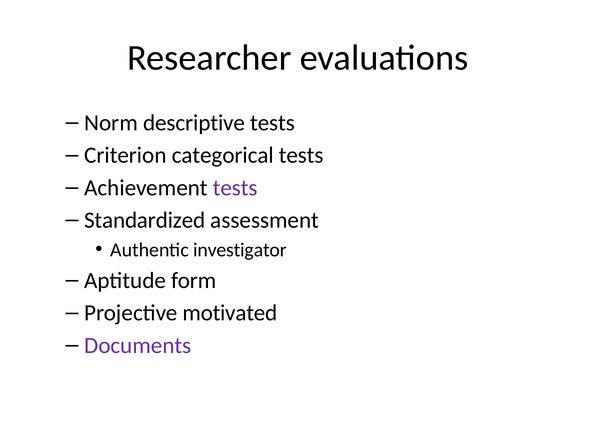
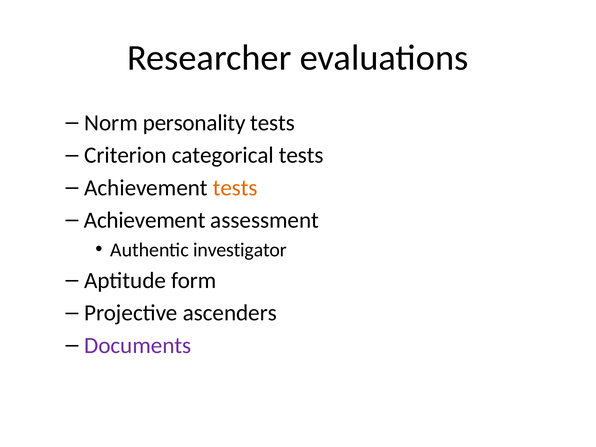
descriptive: descriptive -> personality
tests at (235, 188) colour: purple -> orange
Standardized at (145, 220): Standardized -> Achievement
motivated: motivated -> ascenders
